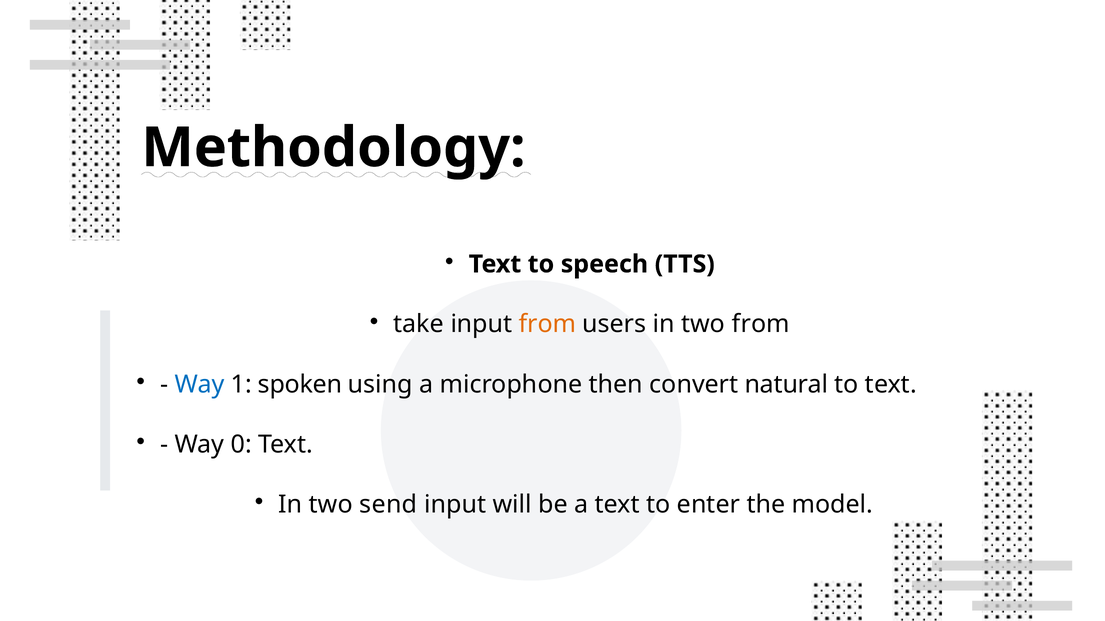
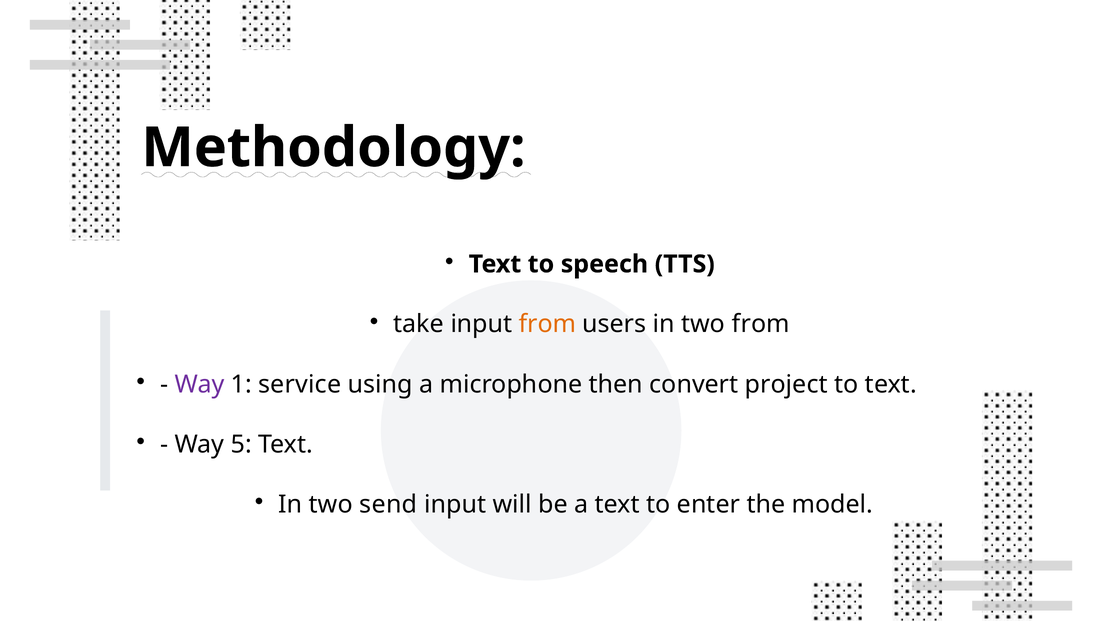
Way at (199, 385) colour: blue -> purple
spoken: spoken -> service
natural: natural -> project
0: 0 -> 5
